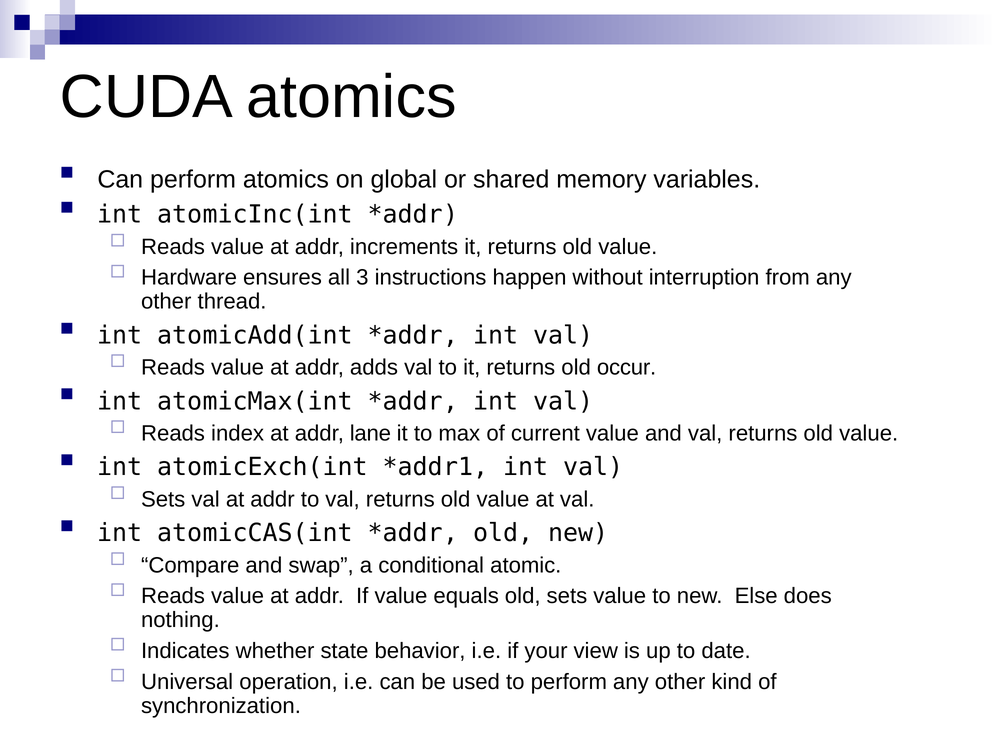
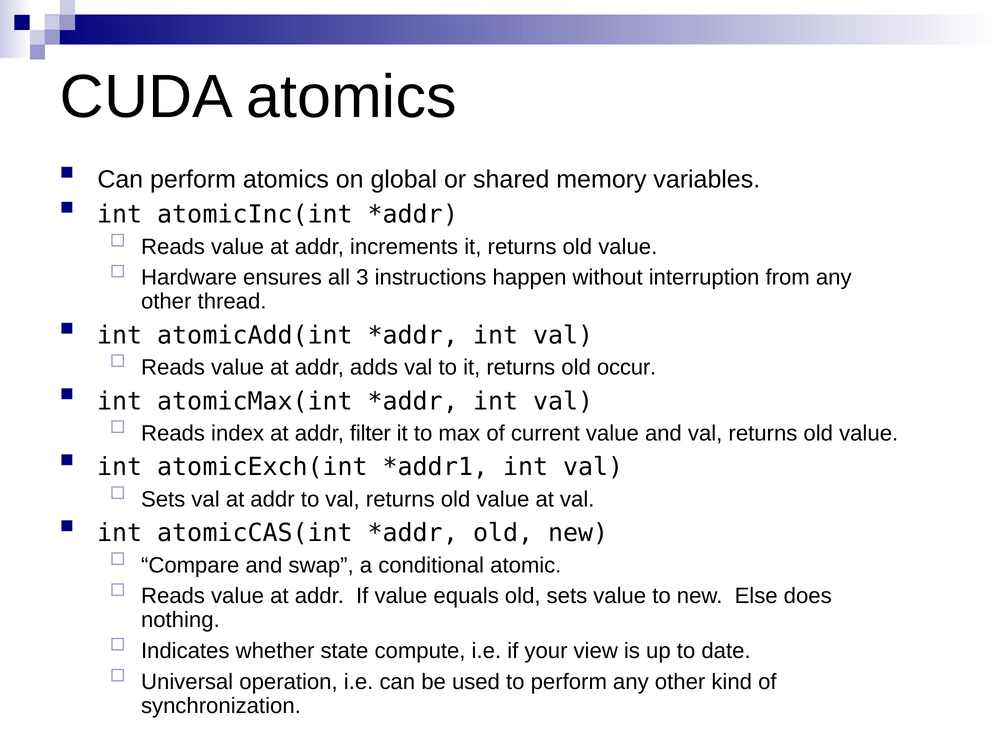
lane: lane -> filter
behavior: behavior -> compute
